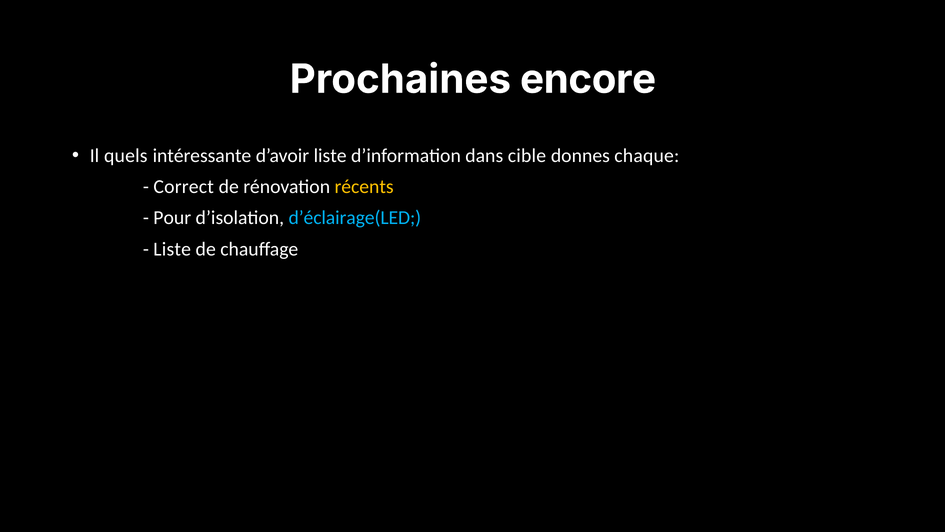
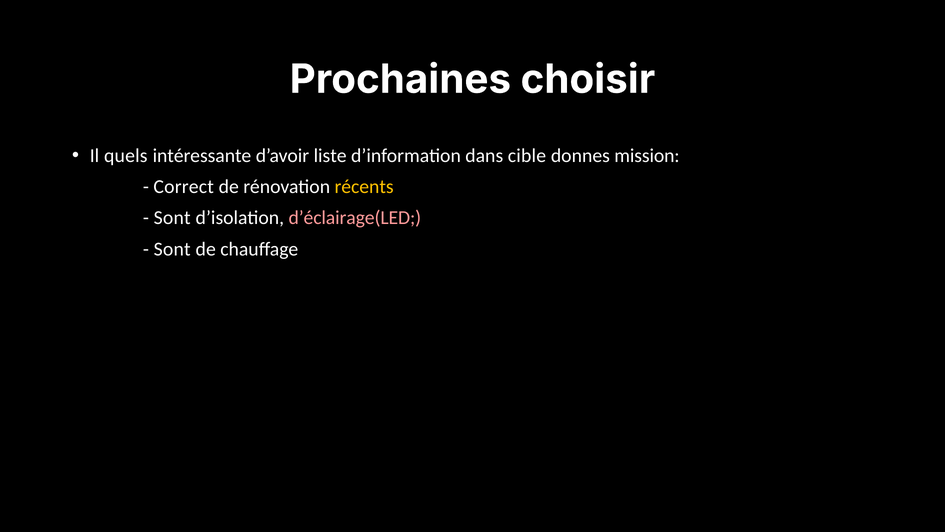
encore: encore -> choisir
chaque: chaque -> mission
Pour at (172, 218): Pour -> Sont
d’éclairage(LED colour: light blue -> pink
Liste at (172, 249): Liste -> Sont
